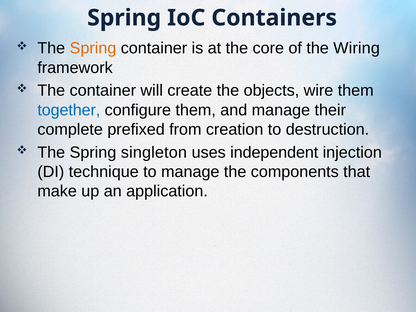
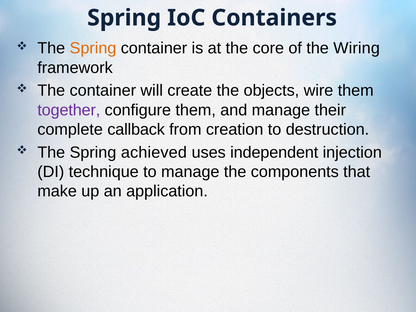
together colour: blue -> purple
prefixed: prefixed -> callback
singleton: singleton -> achieved
